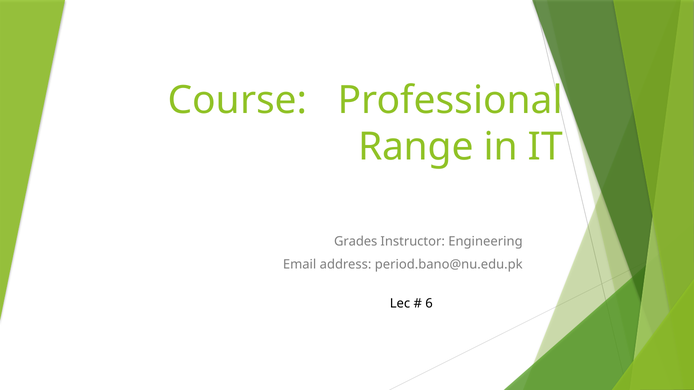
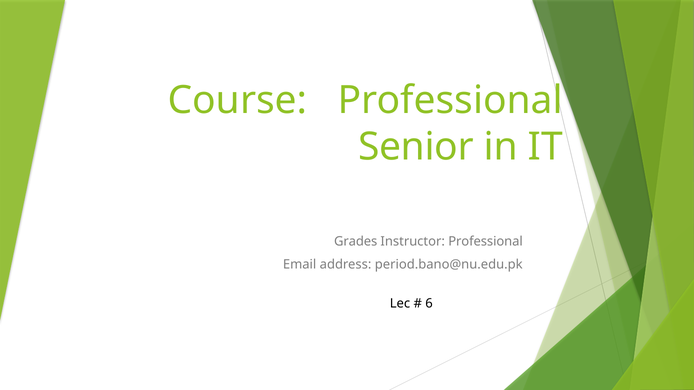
Range: Range -> Senior
Instructor Engineering: Engineering -> Professional
